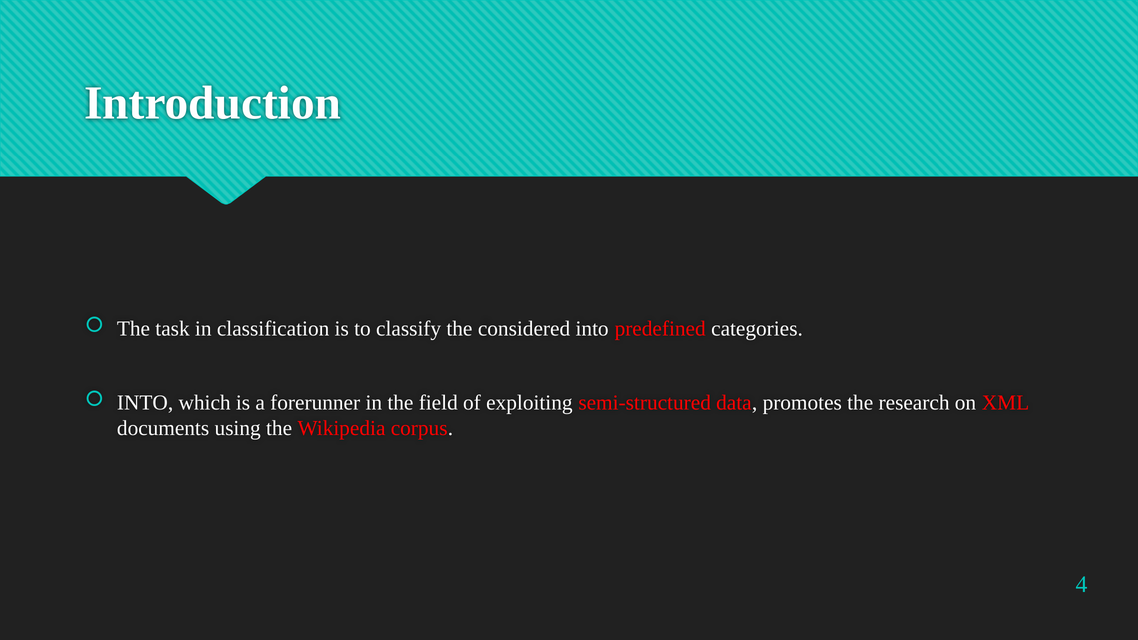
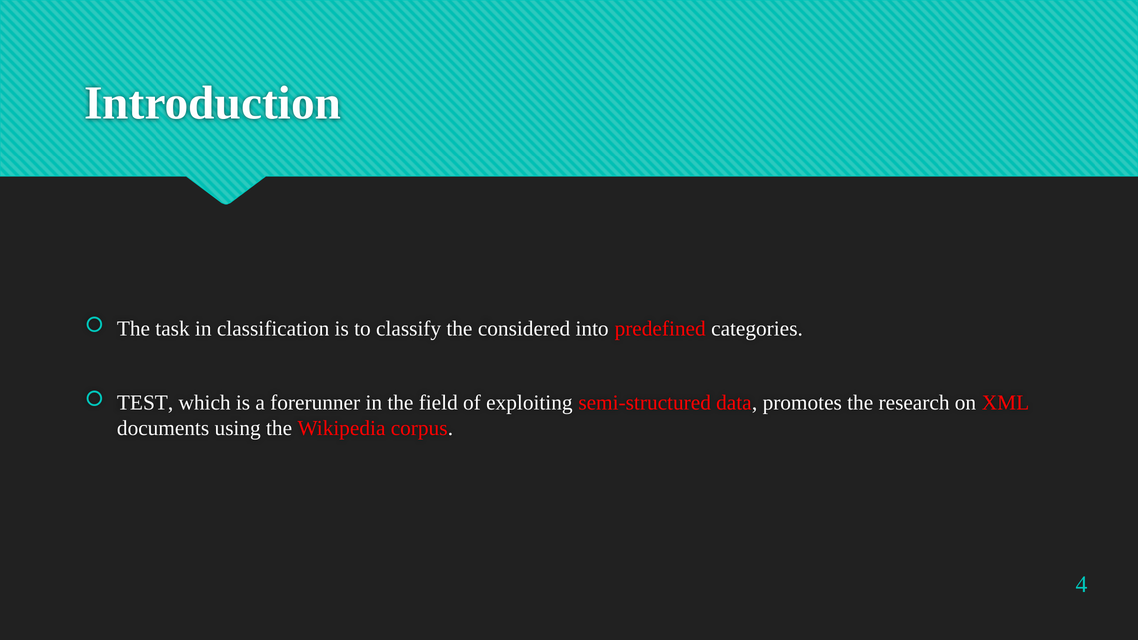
INTO at (145, 403): INTO -> TEST
